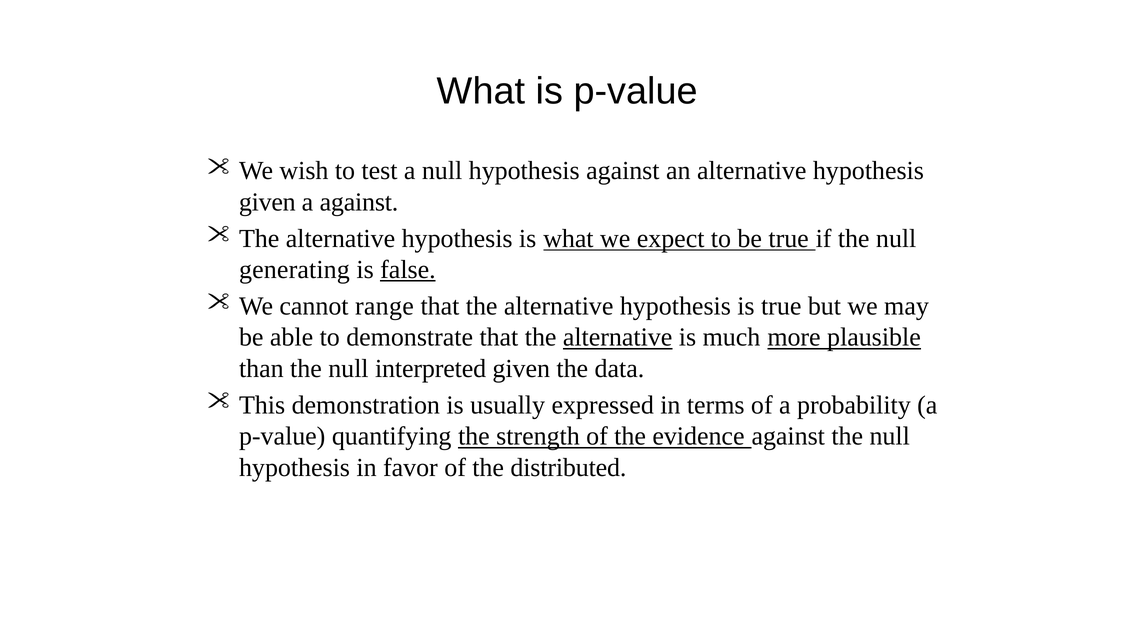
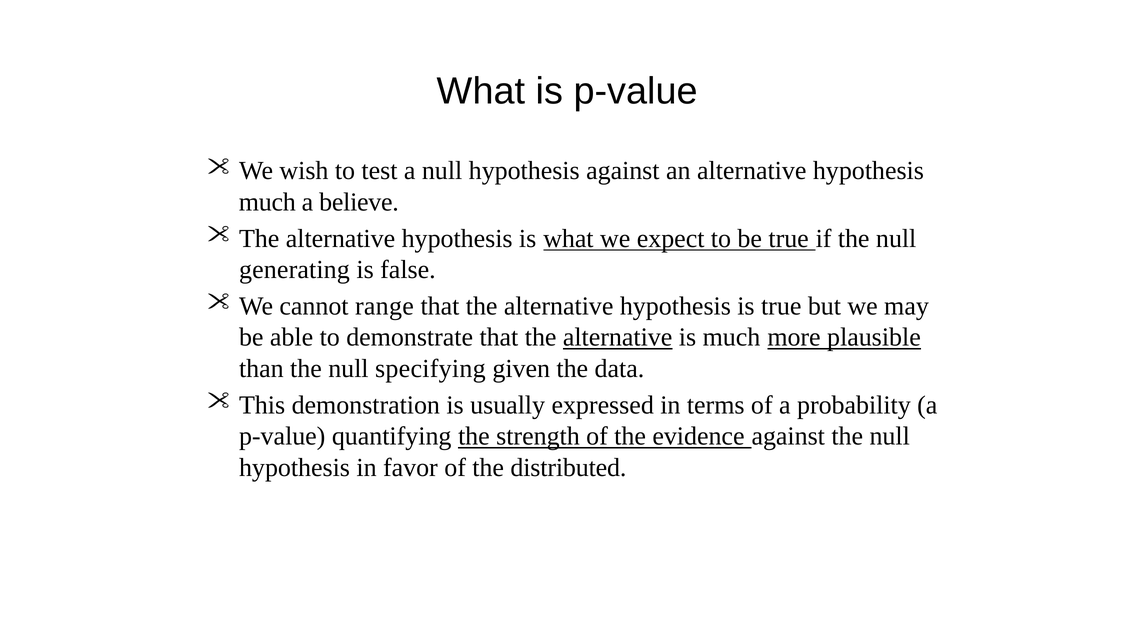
given at (267, 202): given -> much
a against: against -> believe
false underline: present -> none
interpreted: interpreted -> specifying
